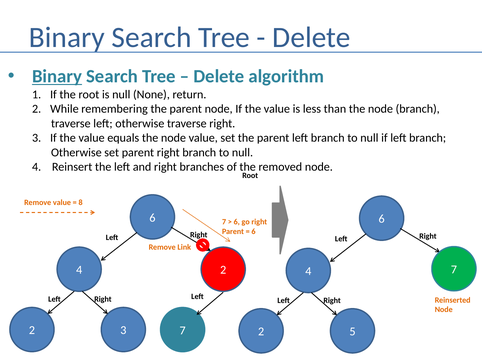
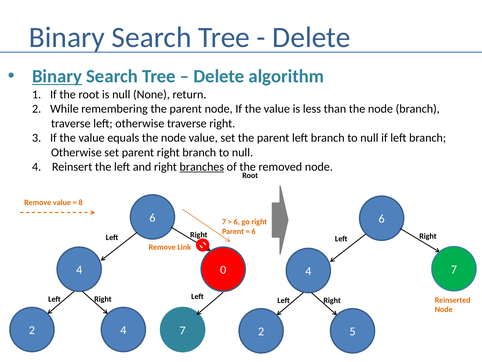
branches underline: none -> present
2 at (223, 270): 2 -> 0
2 3: 3 -> 4
